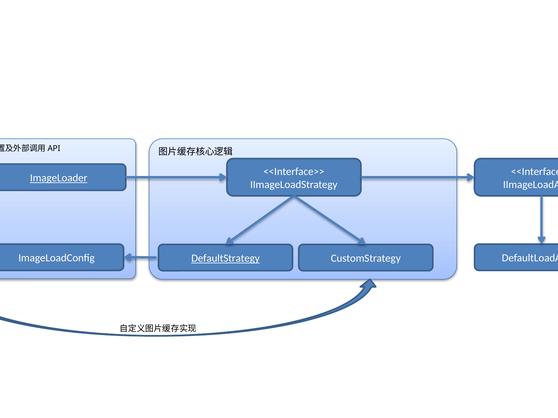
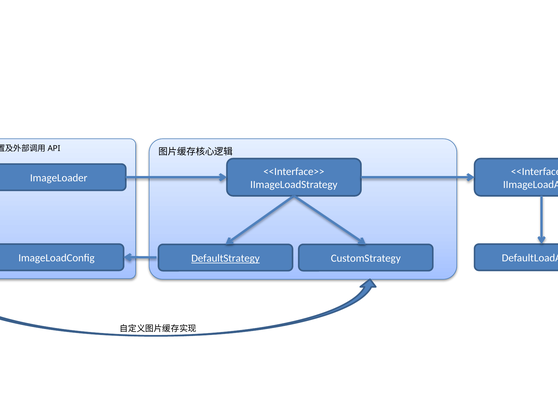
ImageLoader underline: present -> none
